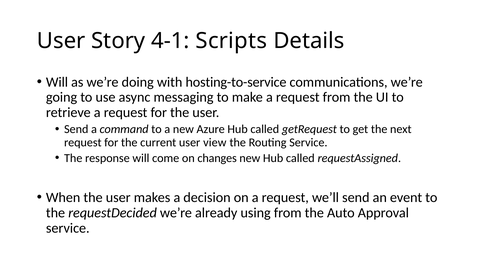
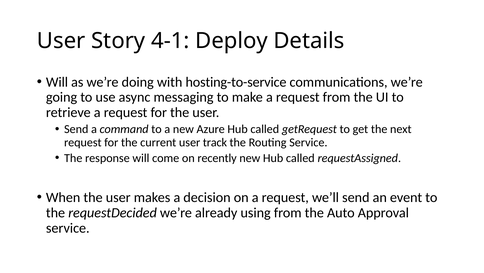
Scripts: Scripts -> Deploy
view: view -> track
changes: changes -> recently
